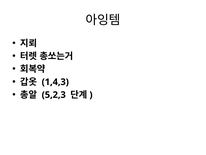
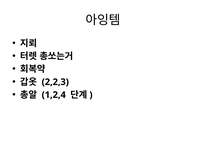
1,4,3: 1,4,3 -> 2,2,3
5,2,3: 5,2,3 -> 1,2,4
